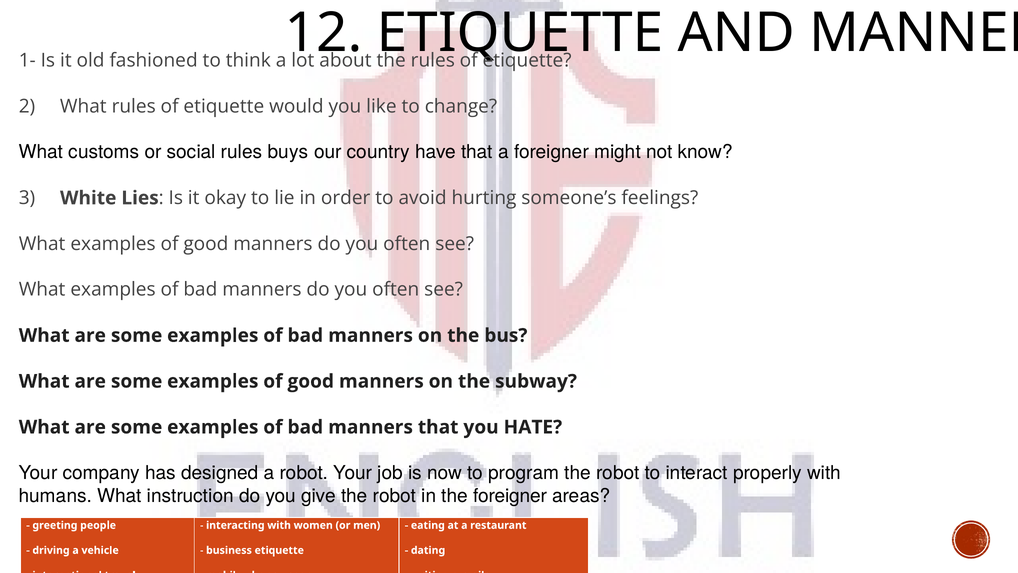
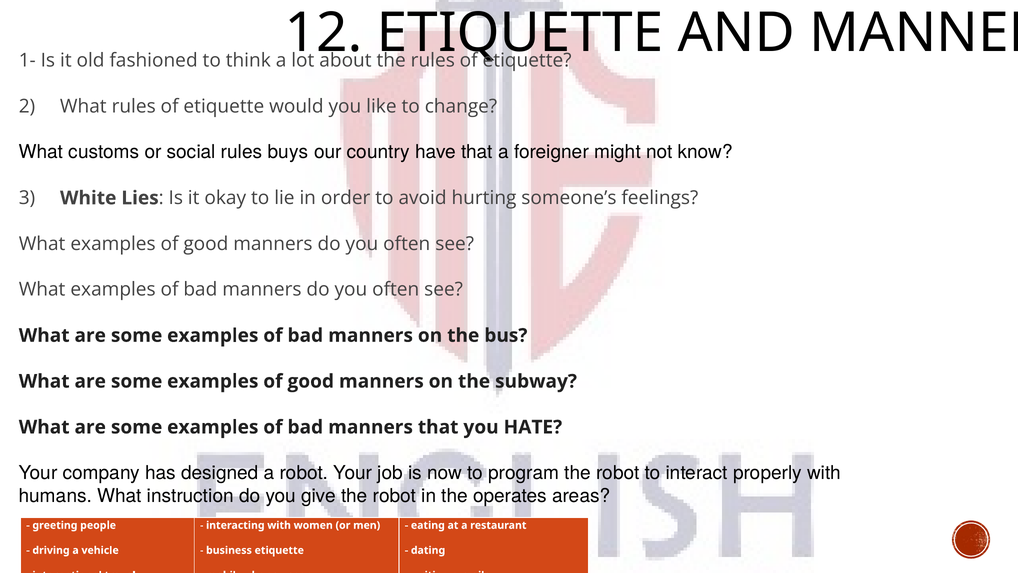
the foreigner: foreigner -> operates
